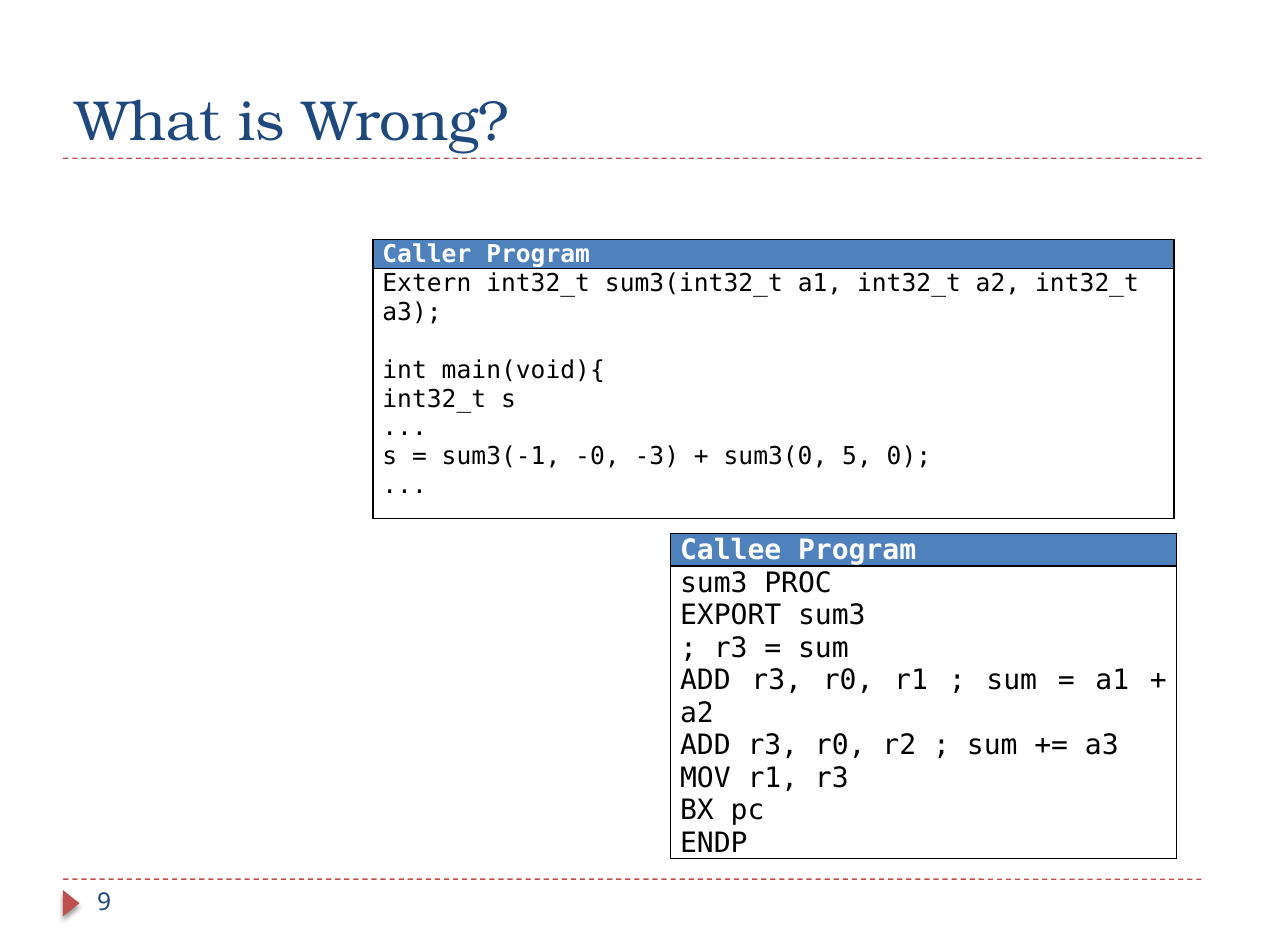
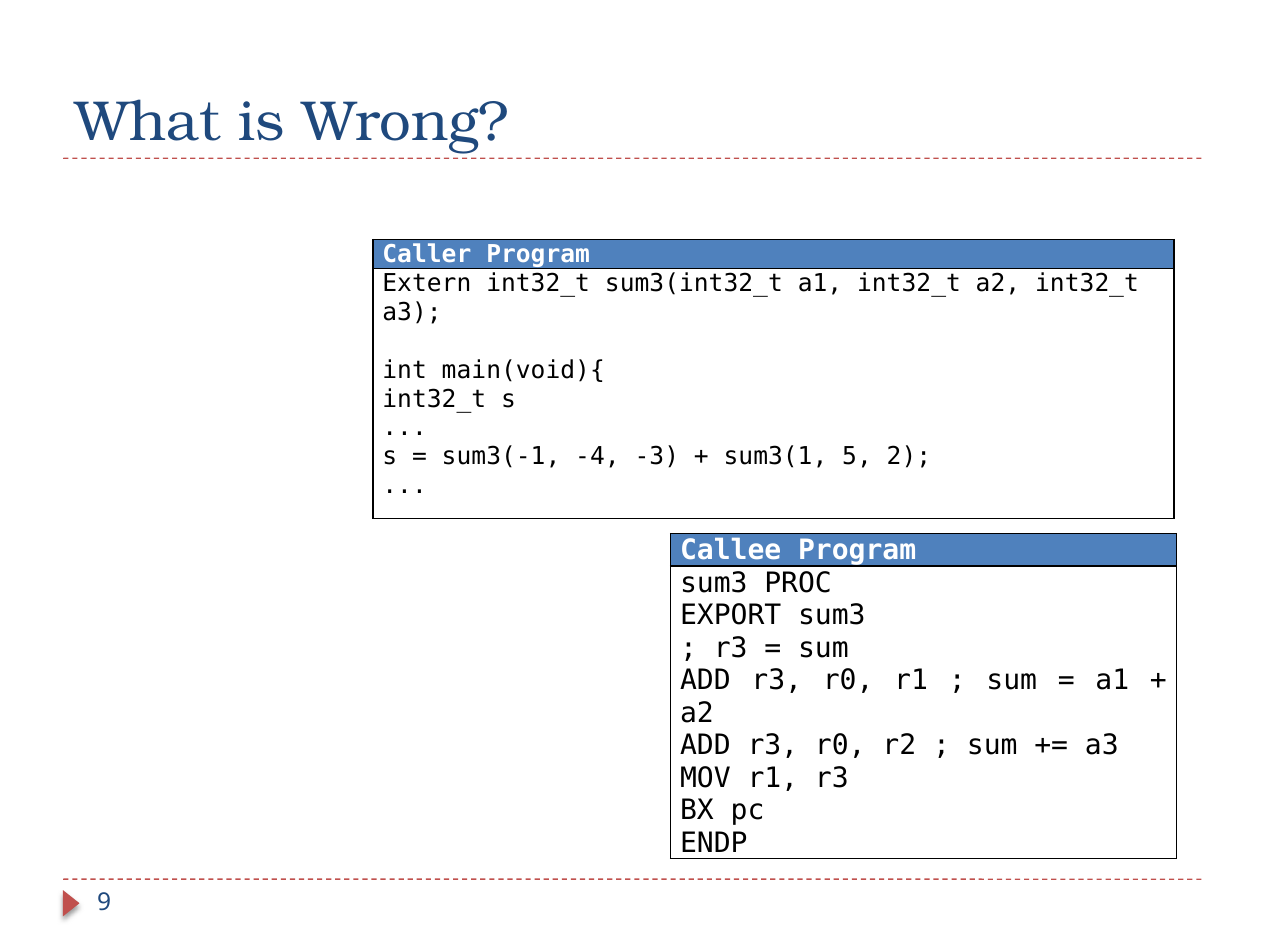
-0: -0 -> -4
sum3(0: sum3(0 -> sum3(1
0: 0 -> 2
